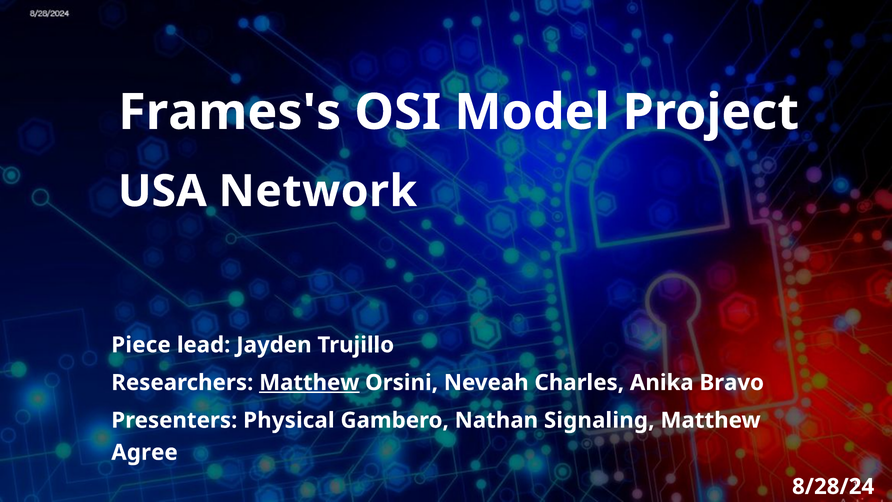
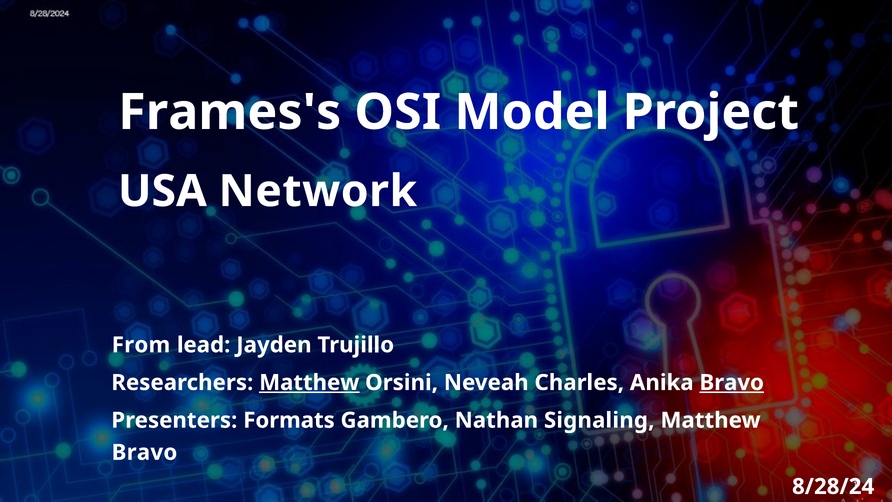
Piece: Piece -> From
Bravo at (732, 382) underline: none -> present
Physical: Physical -> Formats
Agree at (145, 452): Agree -> Bravo
